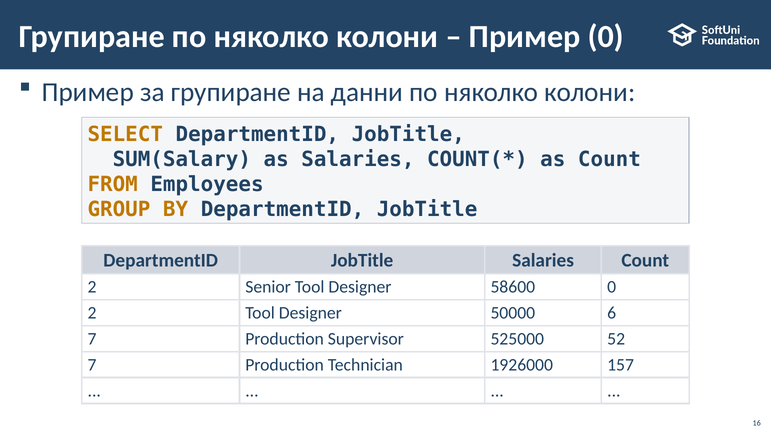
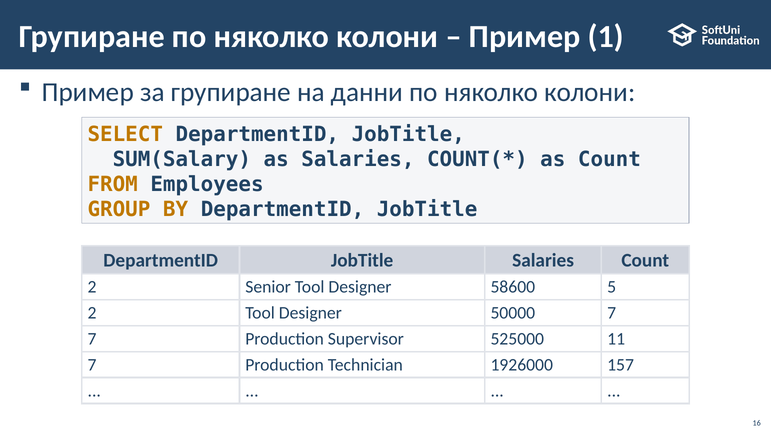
Пример 0: 0 -> 1
58600 0: 0 -> 5
50000 6: 6 -> 7
52: 52 -> 11
